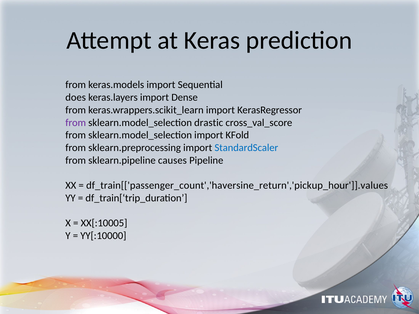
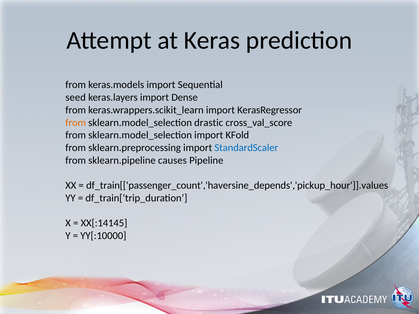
does: does -> seed
from at (76, 123) colour: purple -> orange
df_train[['passenger_count','haversine_return','pickup_hour']].values: df_train[['passenger_count','haversine_return','pickup_hour']].values -> df_train[['passenger_count','haversine_depends','pickup_hour']].values
XX[:10005: XX[:10005 -> XX[:14145
